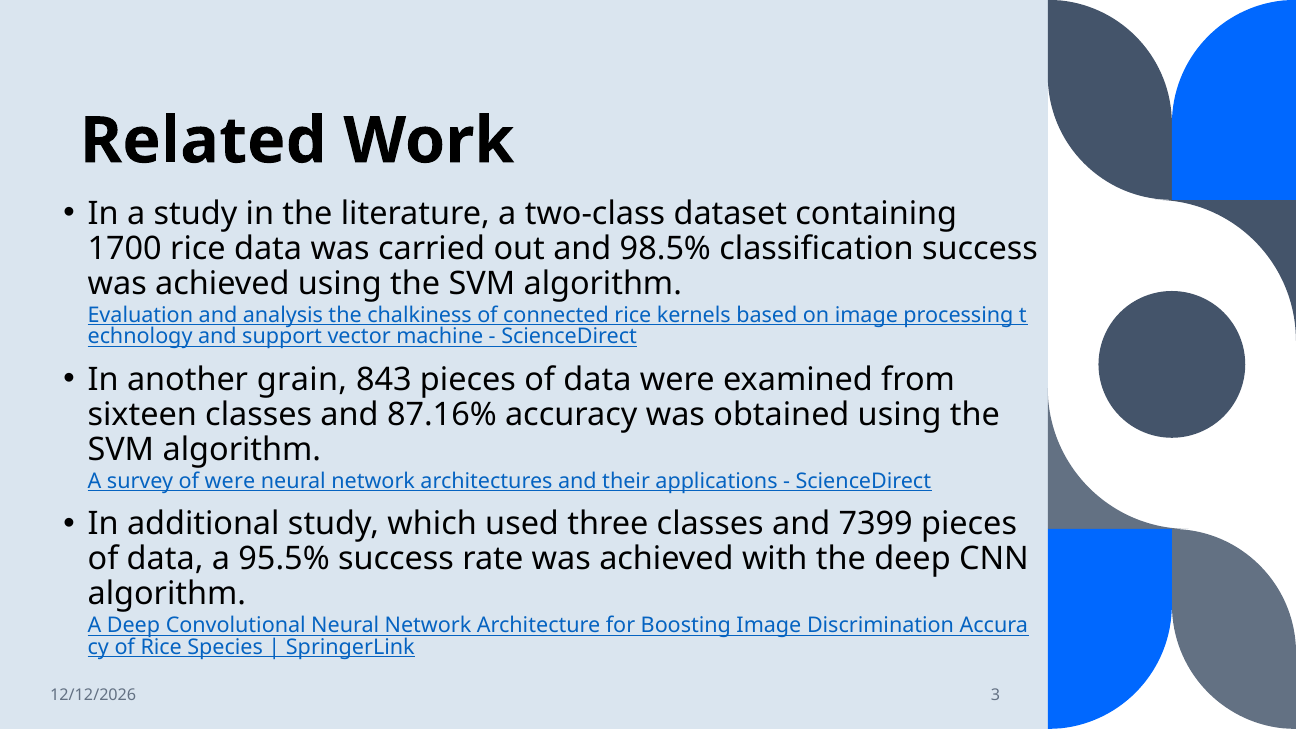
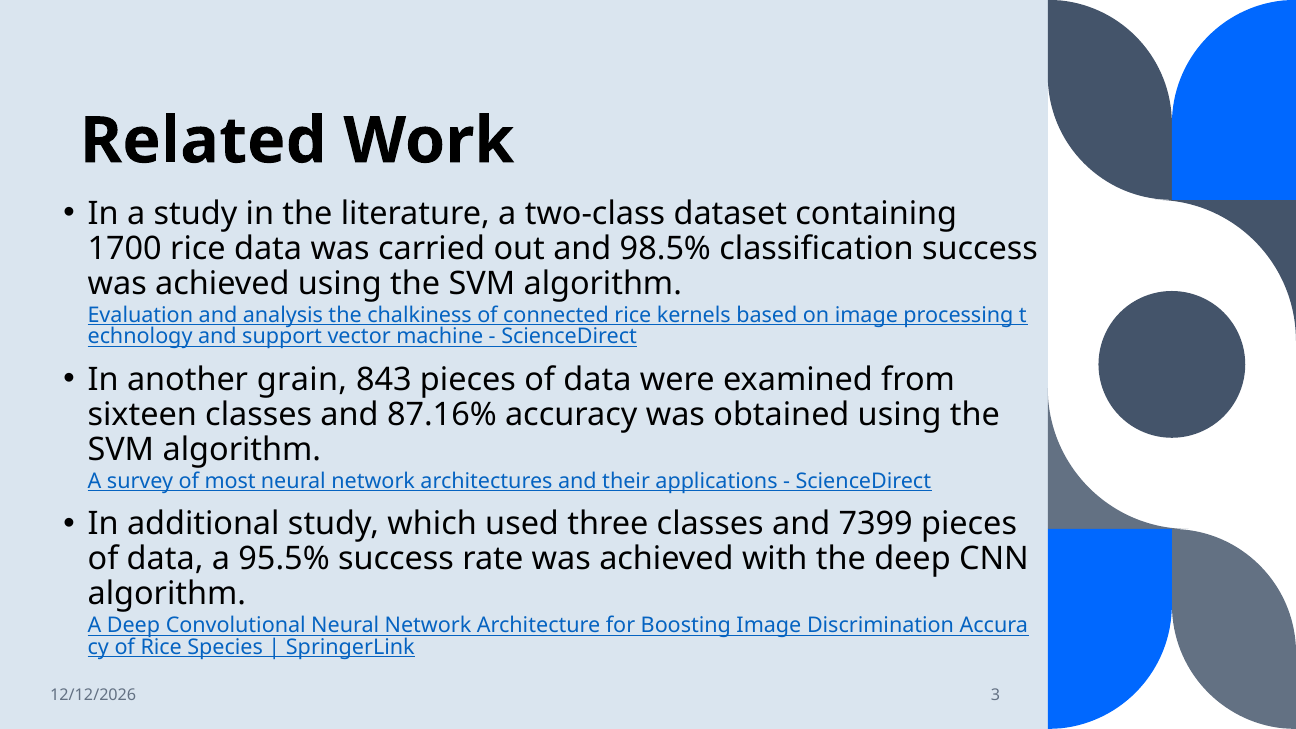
of were: were -> most
